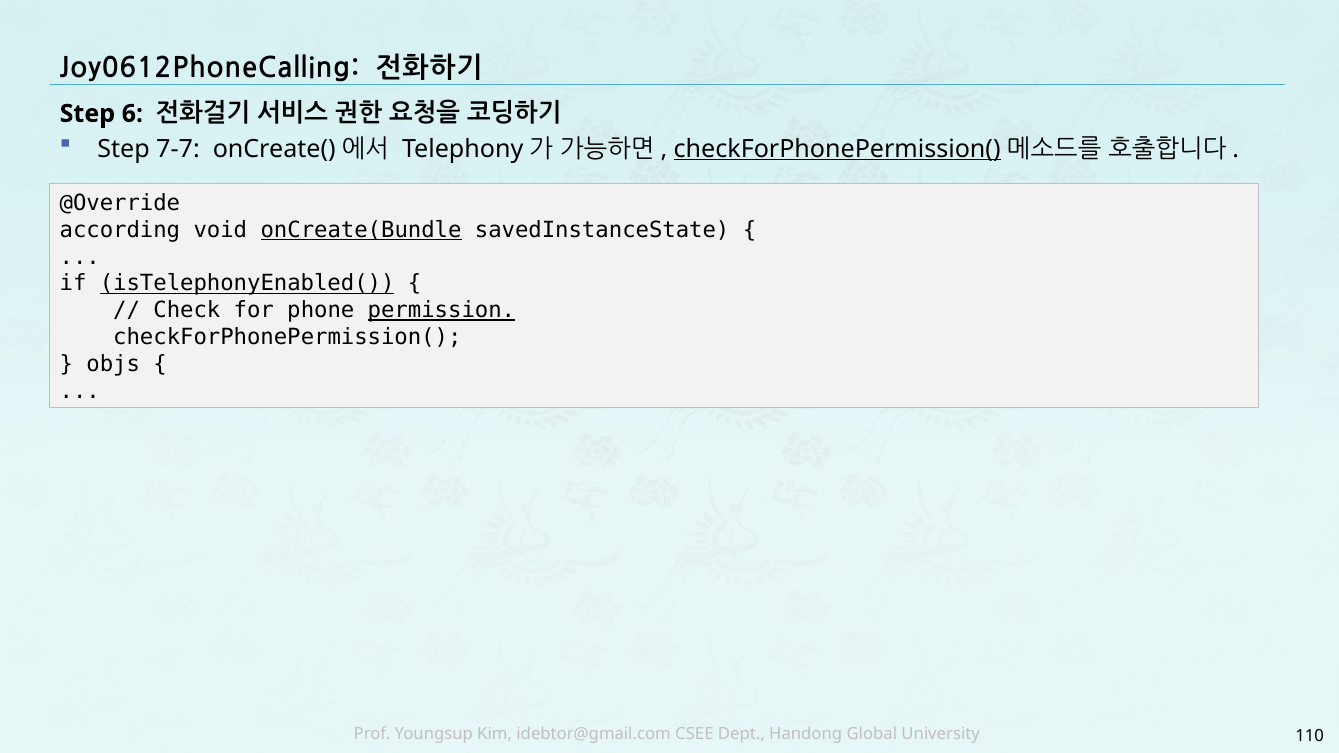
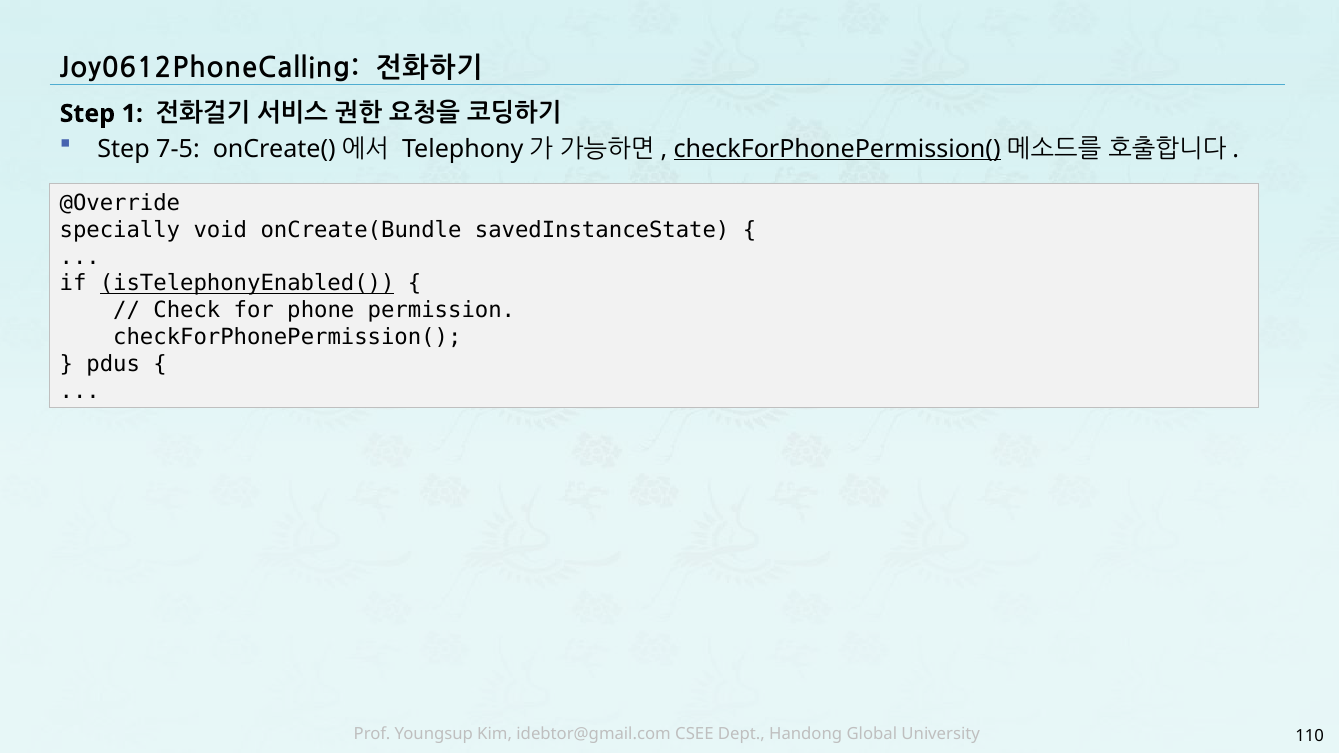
6: 6 -> 1
7-7: 7-7 -> 7-5
according: according -> specially
onCreate(Bundle underline: present -> none
permission underline: present -> none
objs: objs -> pdus
